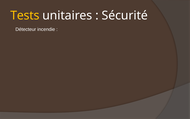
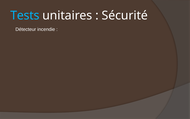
Tests colour: yellow -> light blue
